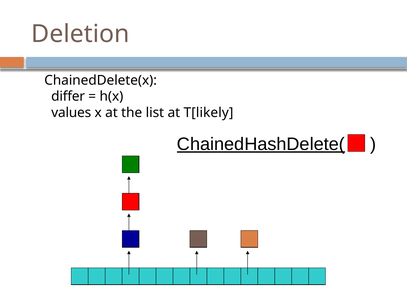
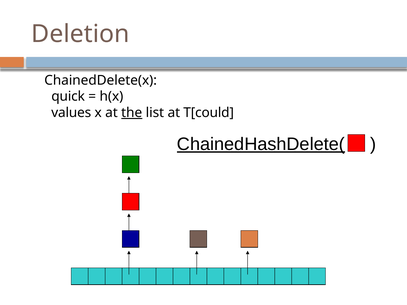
differ: differ -> quick
the underline: none -> present
T[likely: T[likely -> T[could
